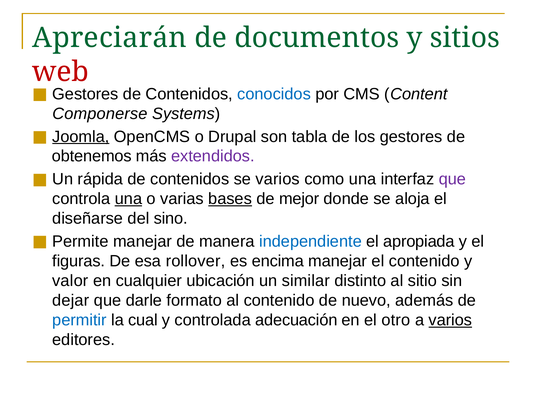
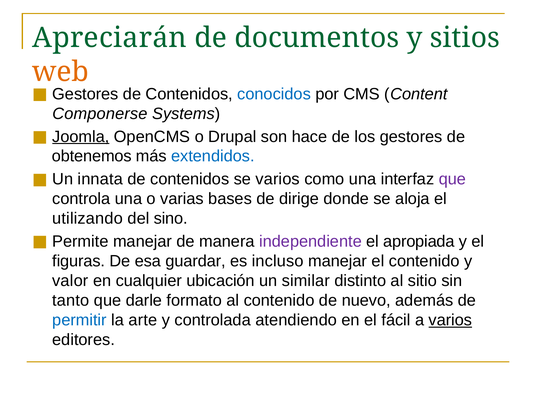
web colour: red -> orange
tabla: tabla -> hace
extendidos colour: purple -> blue
rápida: rápida -> innata
una at (128, 199) underline: present -> none
bases underline: present -> none
mejor: mejor -> dirige
diseñarse: diseñarse -> utilizando
independiente colour: blue -> purple
rollover: rollover -> guardar
encima: encima -> incluso
dejar: dejar -> tanto
cual: cual -> arte
adecuación: adecuación -> atendiendo
otro: otro -> fácil
